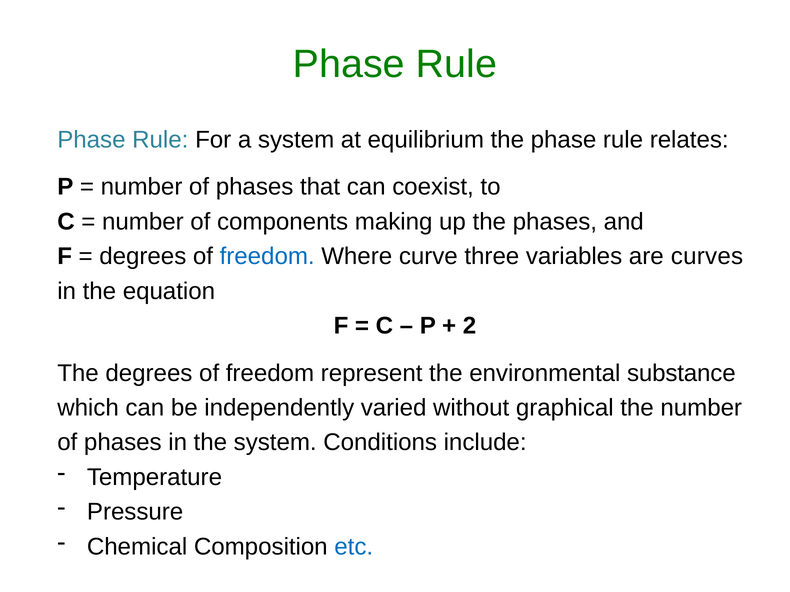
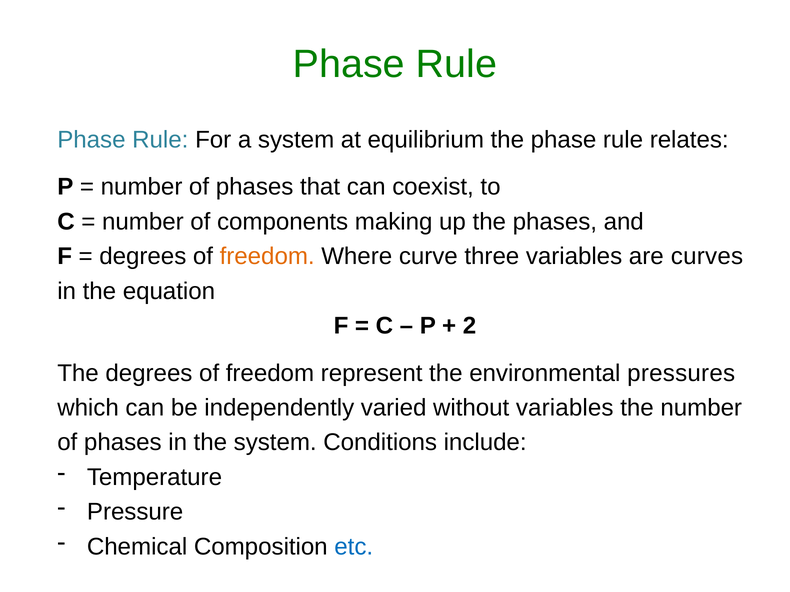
freedom at (267, 257) colour: blue -> orange
substance: substance -> pressures
without graphical: graphical -> variables
